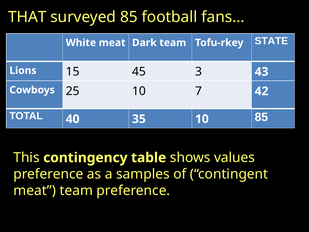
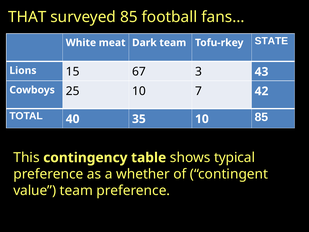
45: 45 -> 67
values: values -> typical
samples: samples -> whether
meat at (35, 190): meat -> value
